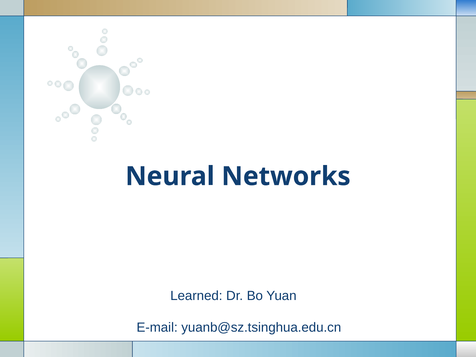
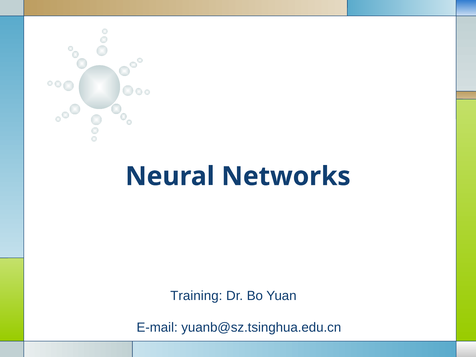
Learned: Learned -> Training
